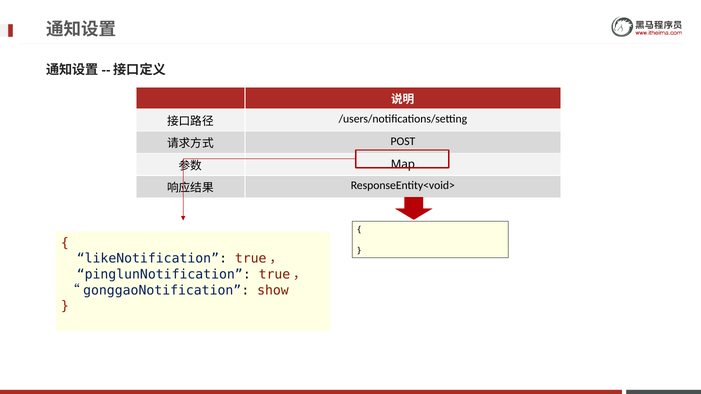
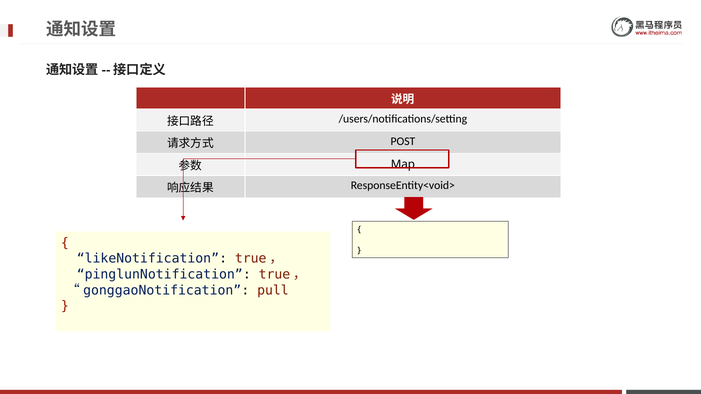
show: show -> pull
